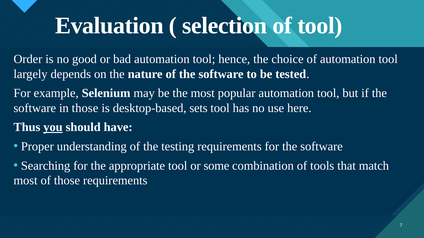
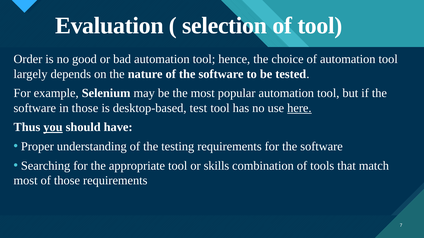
sets: sets -> test
here underline: none -> present
some: some -> skills
